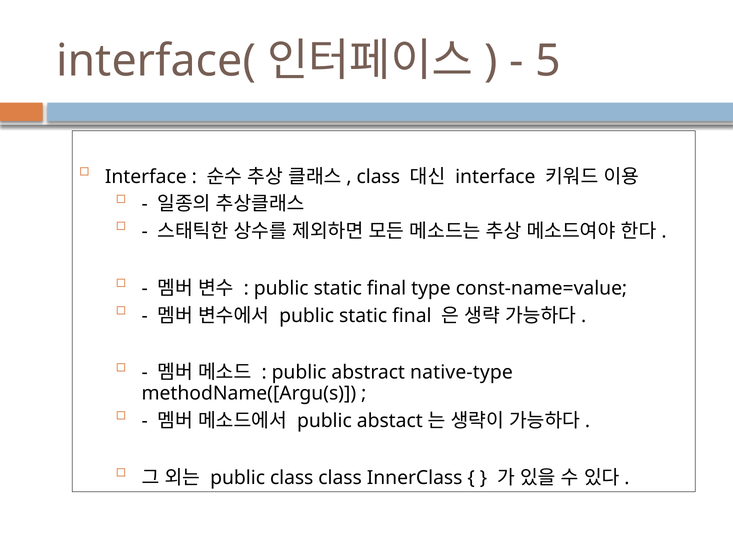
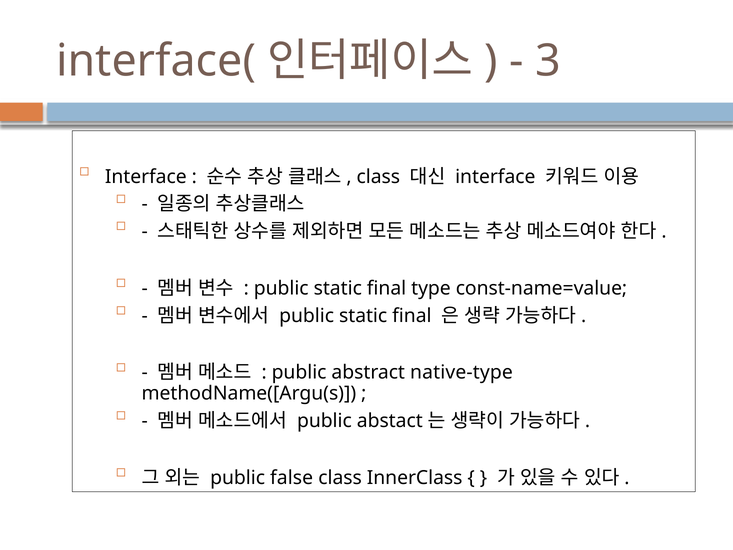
5: 5 -> 3
public class: class -> false
